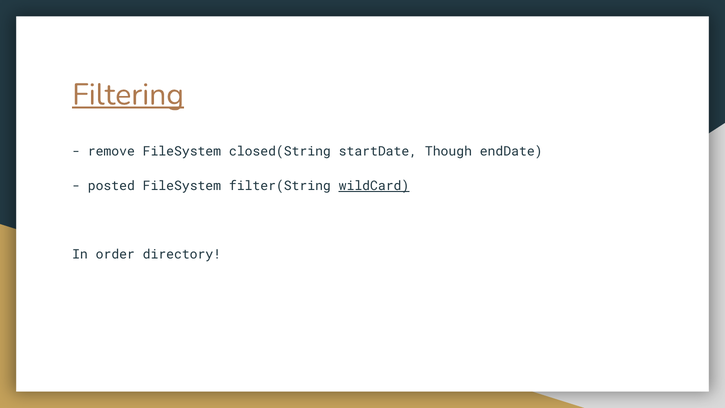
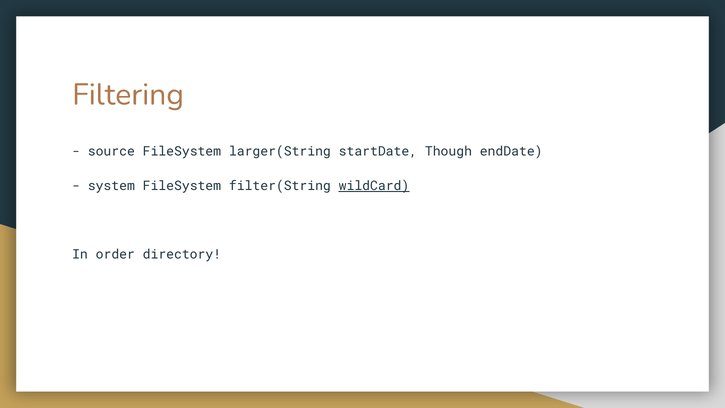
Filtering underline: present -> none
remove: remove -> source
closed(String: closed(String -> larger(String
posted: posted -> system
